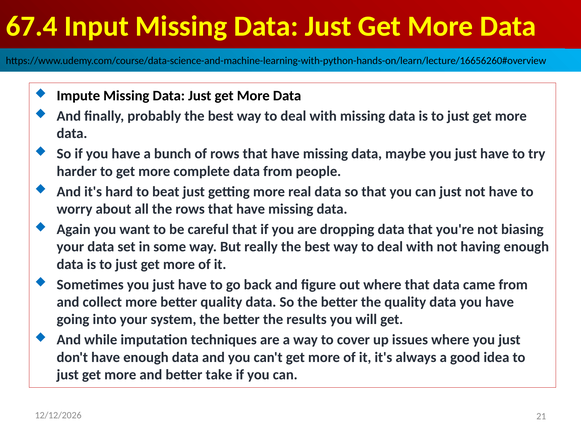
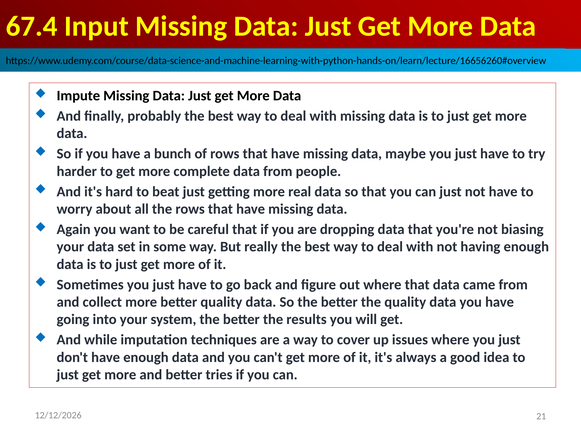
take: take -> tries
